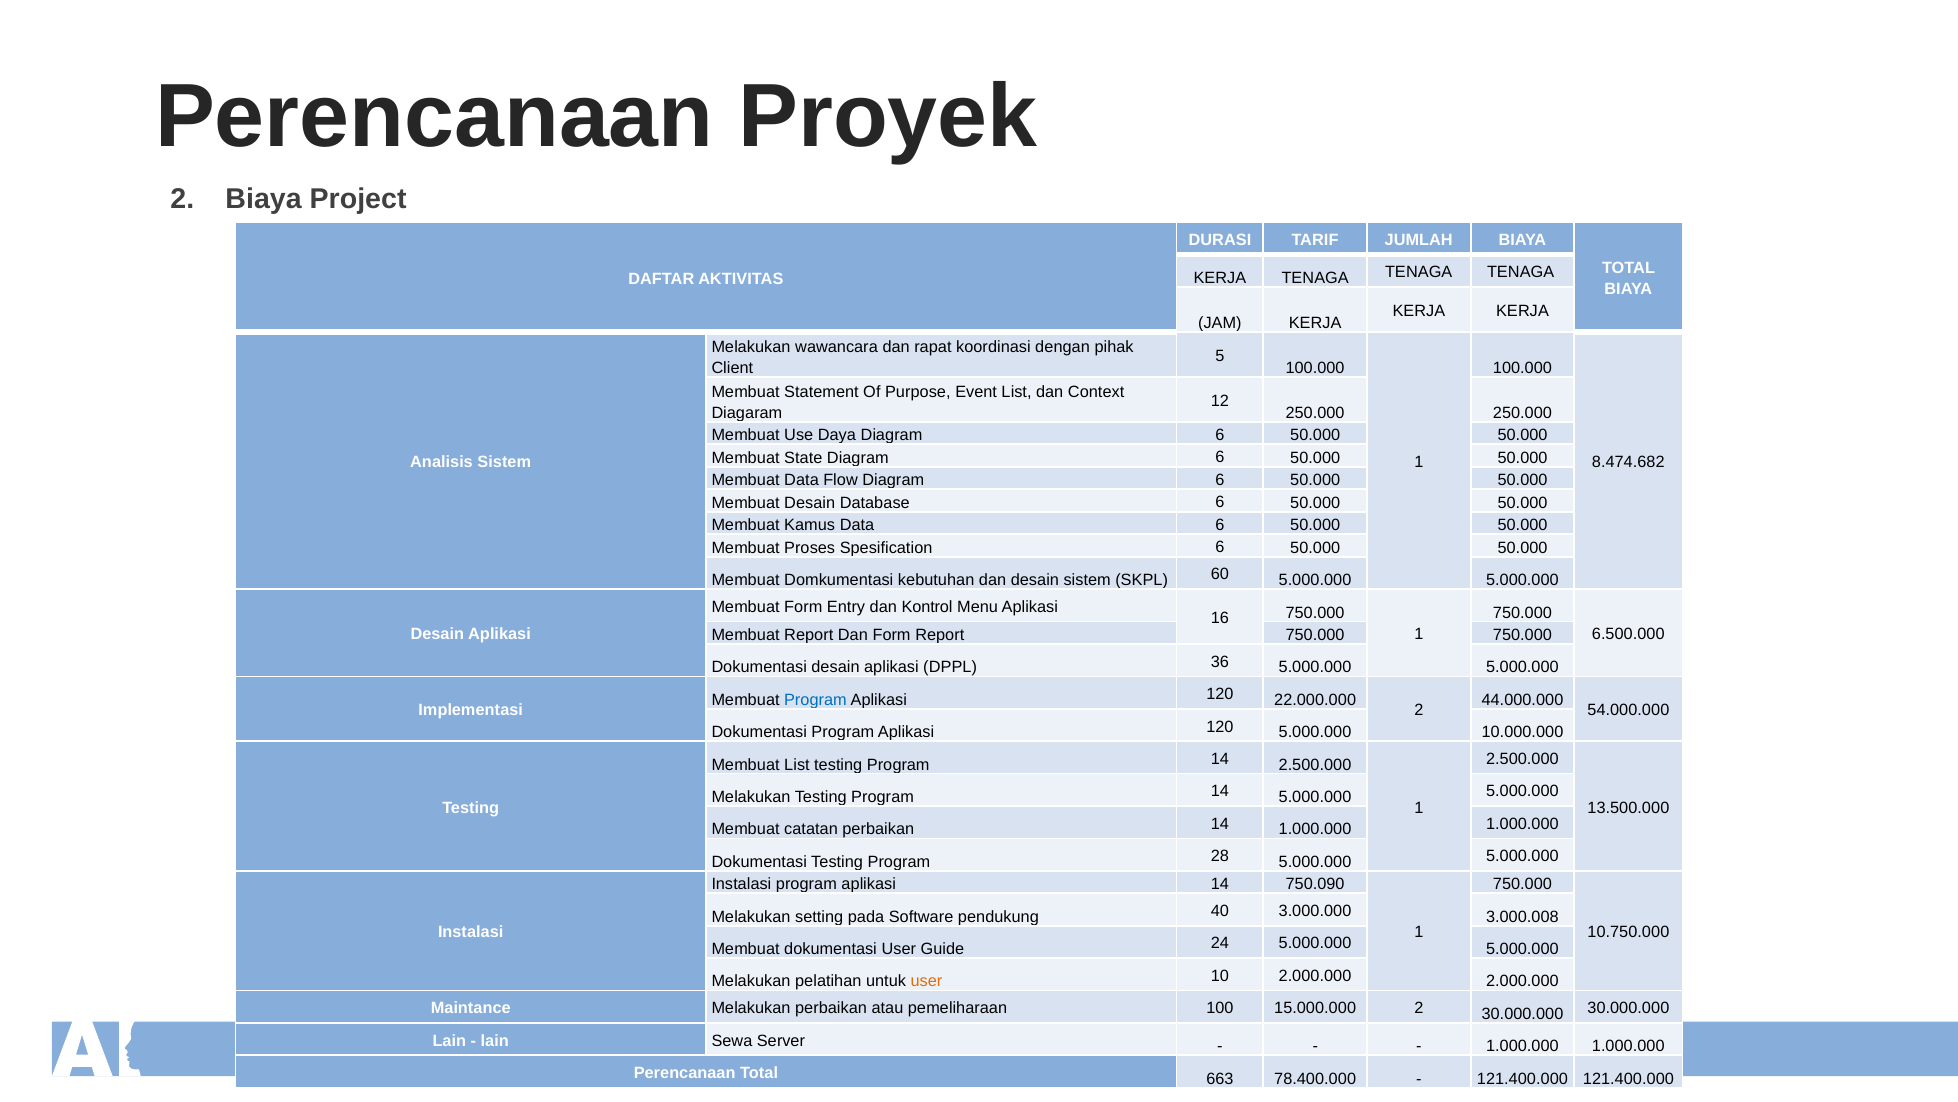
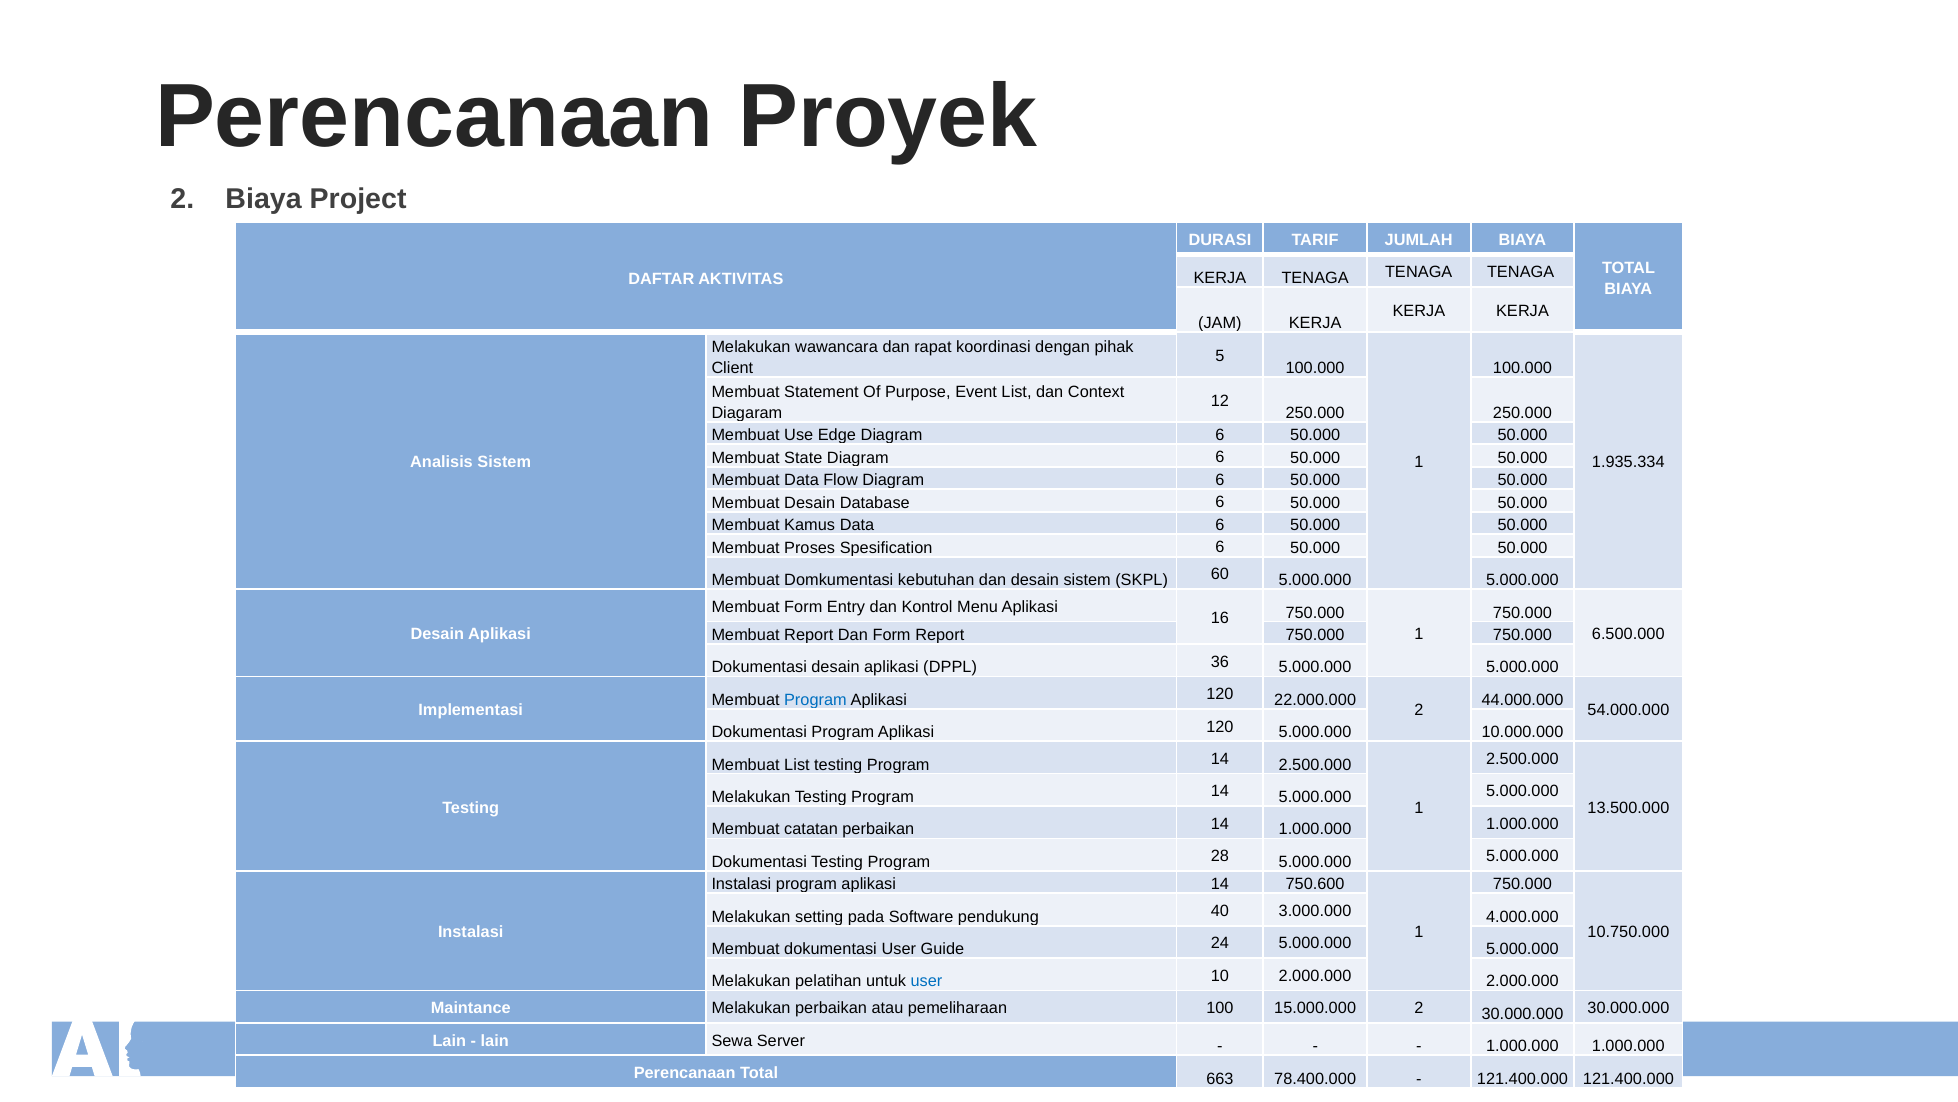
Daya: Daya -> Edge
8.474.682: 8.474.682 -> 1.935.334
750.090: 750.090 -> 750.600
3.000.008: 3.000.008 -> 4.000.000
user at (926, 981) colour: orange -> blue
